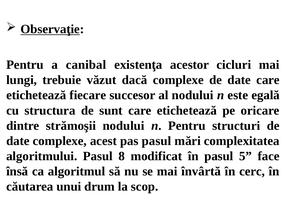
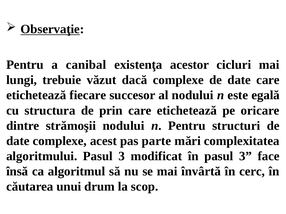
sunt: sunt -> prin
pas pasul: pasul -> parte
algoritmului Pasul 8: 8 -> 3
în pasul 5: 5 -> 3
